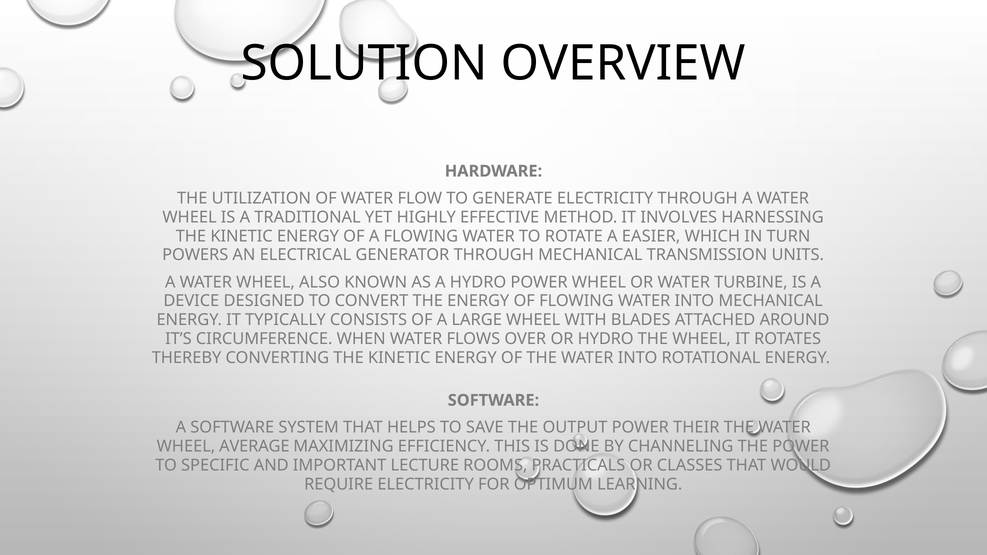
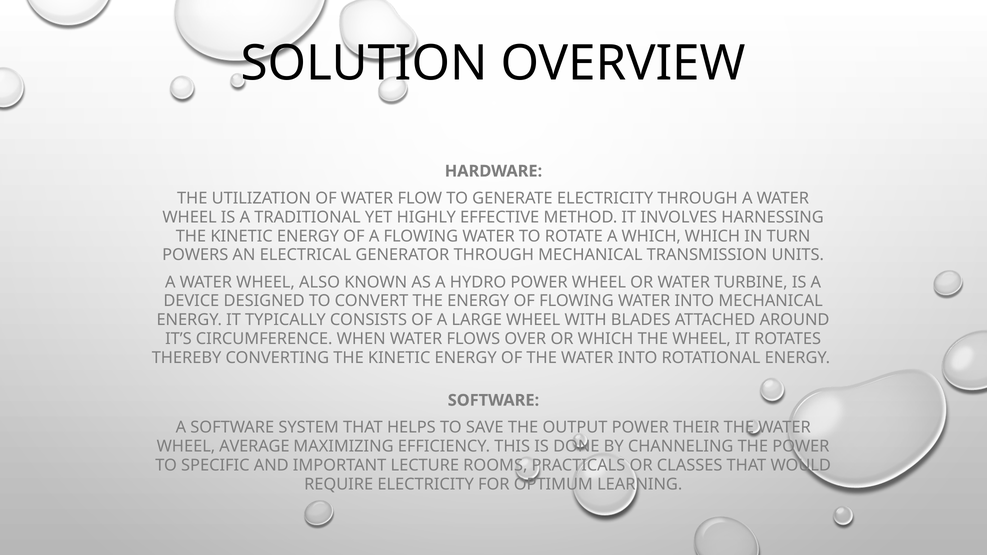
A EASIER: EASIER -> WHICH
OR HYDRO: HYDRO -> WHICH
